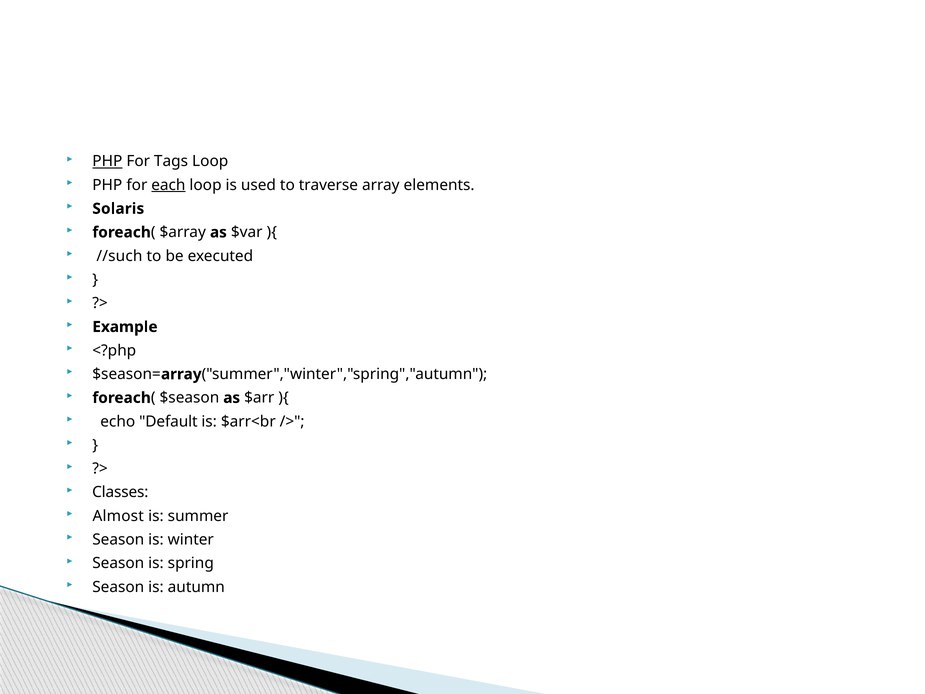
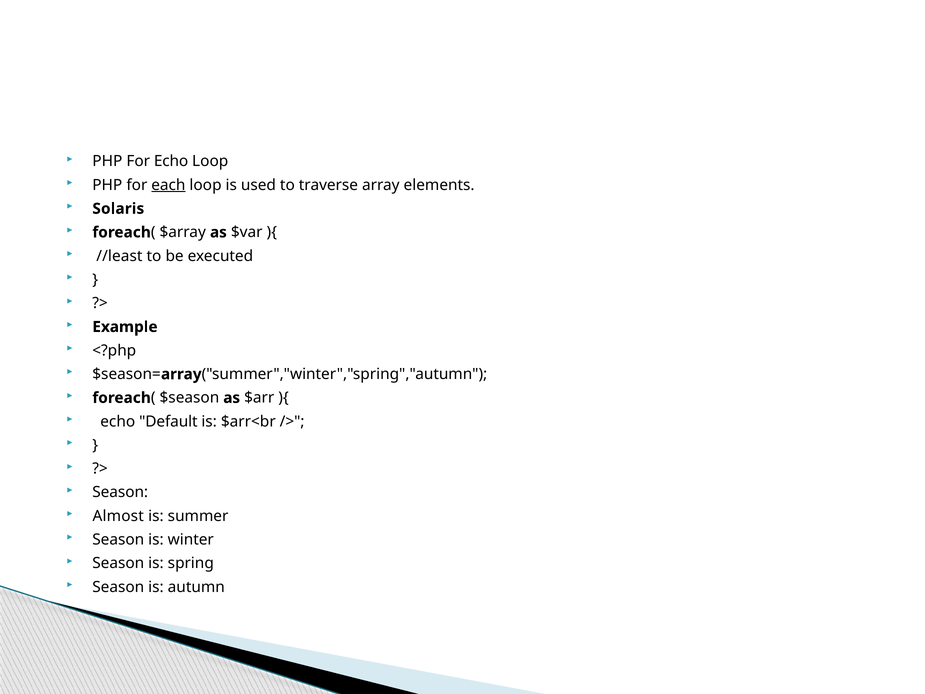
PHP at (107, 161) underline: present -> none
For Tags: Tags -> Echo
//such: //such -> //least
Classes at (120, 492): Classes -> Season
